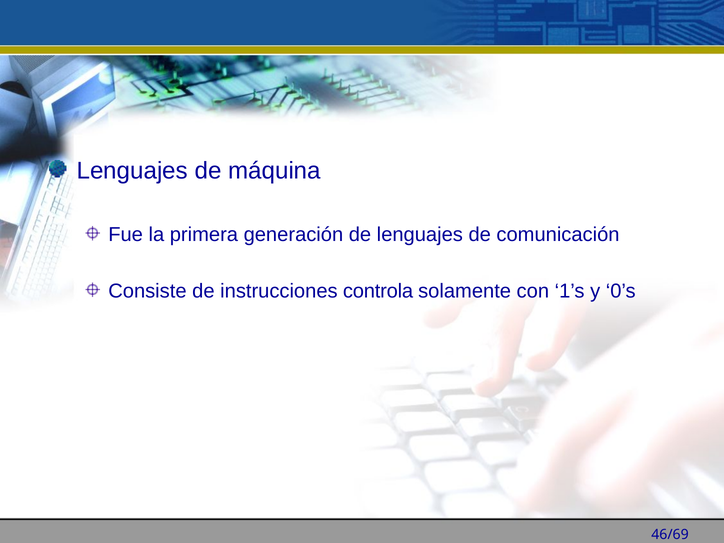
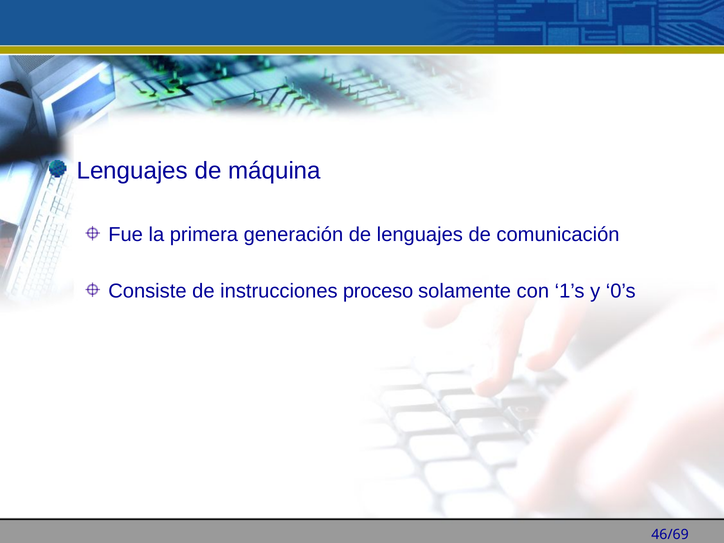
controla: controla -> proceso
